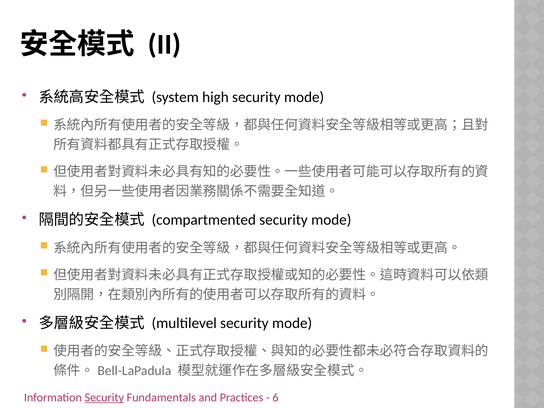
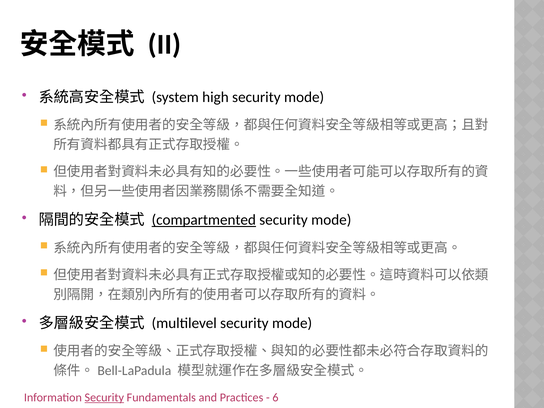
compartmented underline: none -> present
